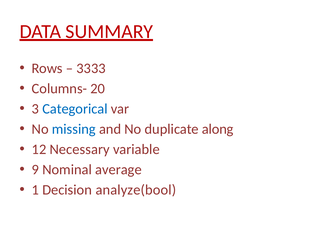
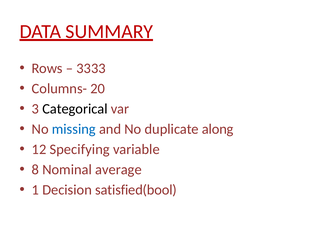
Categorical colour: blue -> black
Necessary: Necessary -> Specifying
9: 9 -> 8
analyze(bool: analyze(bool -> satisfied(bool
